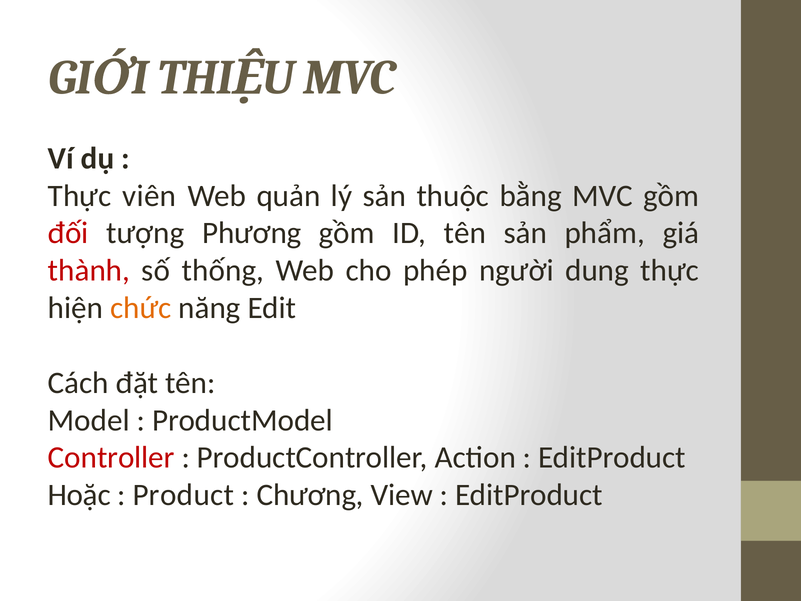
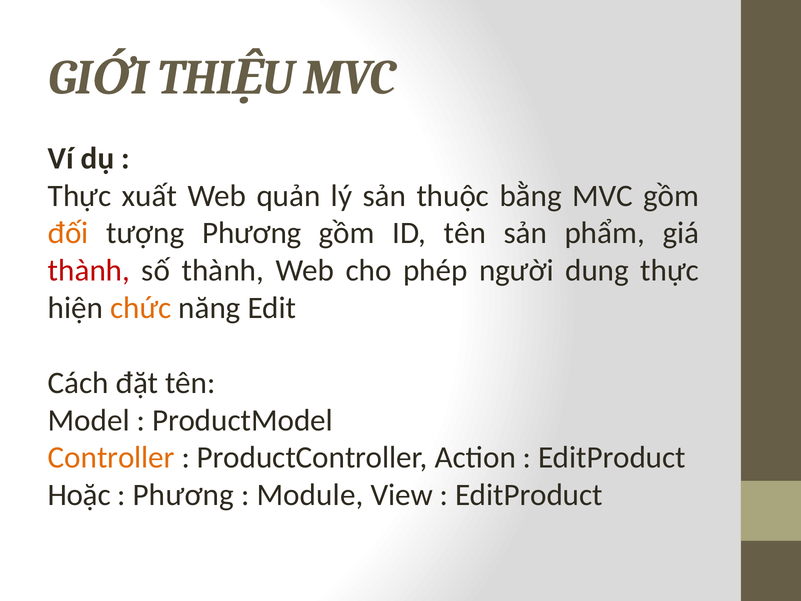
viên: viên -> xuất
đối colour: red -> orange
số thống: thống -> thành
Controller colour: red -> orange
Product at (183, 495): Product -> Phương
Chương: Chương -> Module
